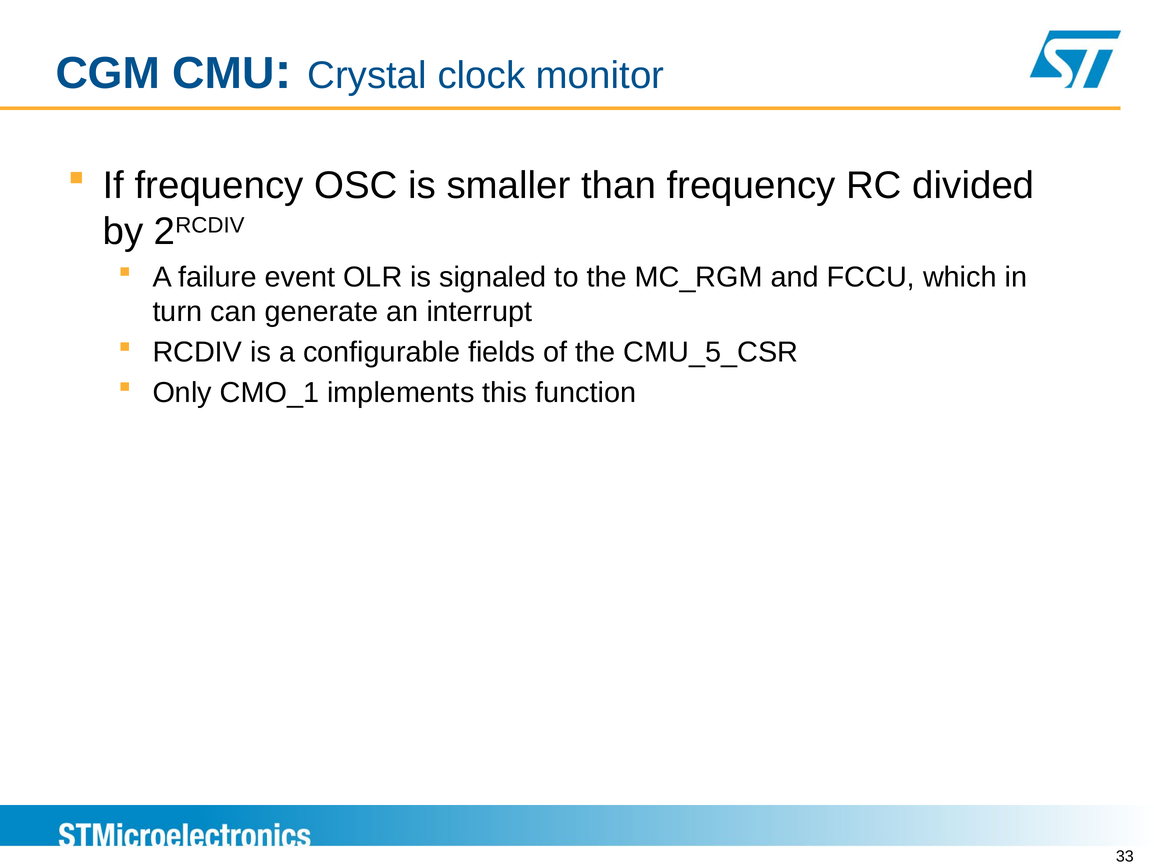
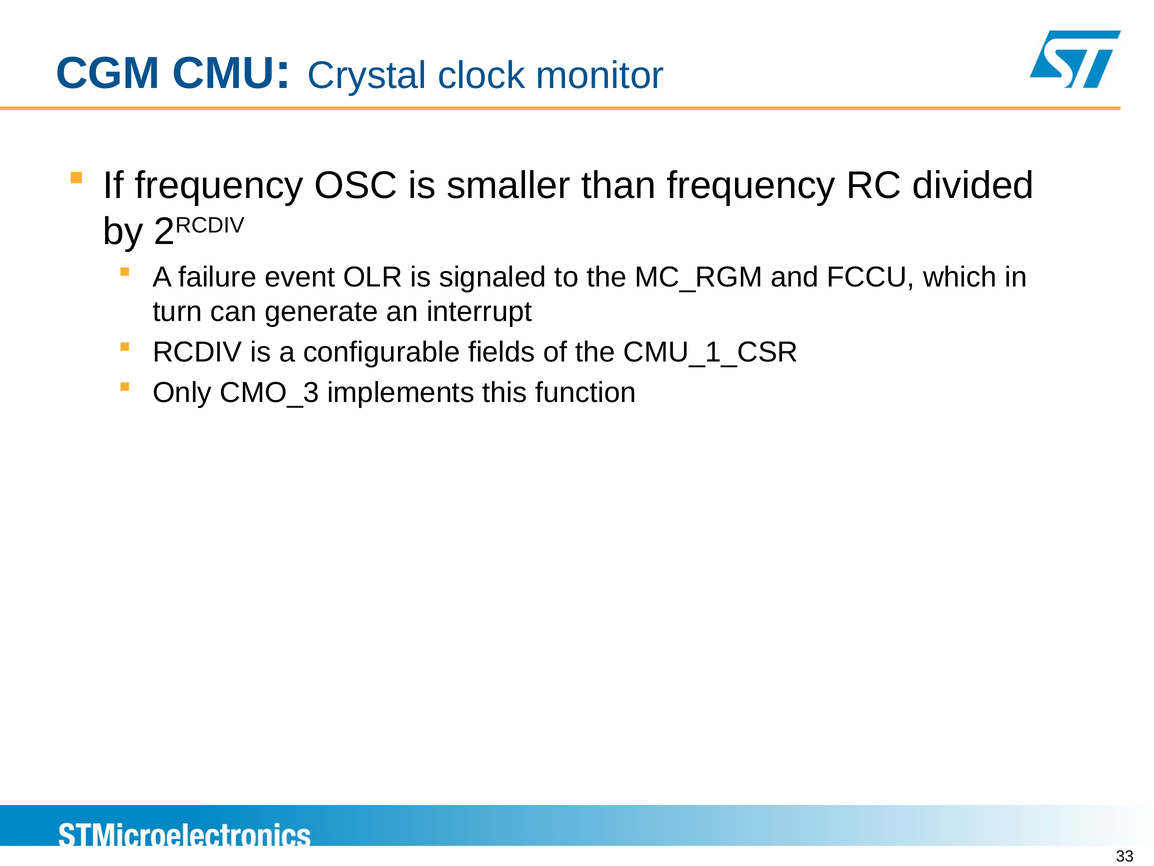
CMU_5_CSR: CMU_5_CSR -> CMU_1_CSR
CMO_1: CMO_1 -> CMO_3
